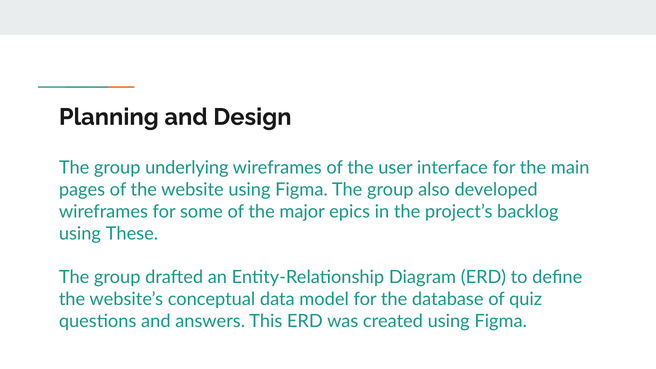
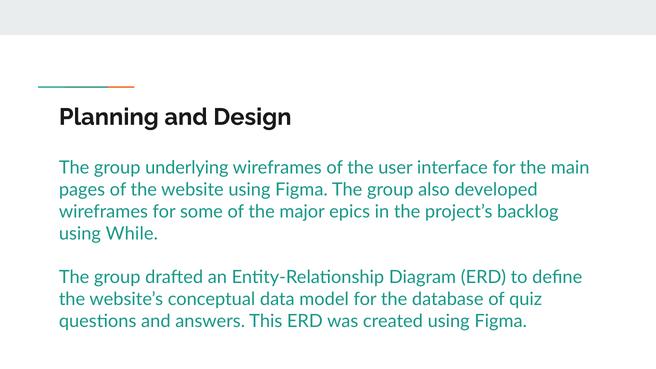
These: These -> While
